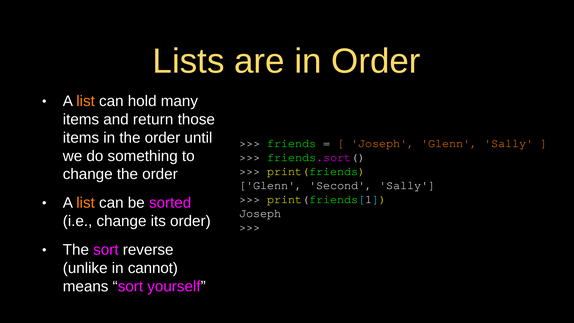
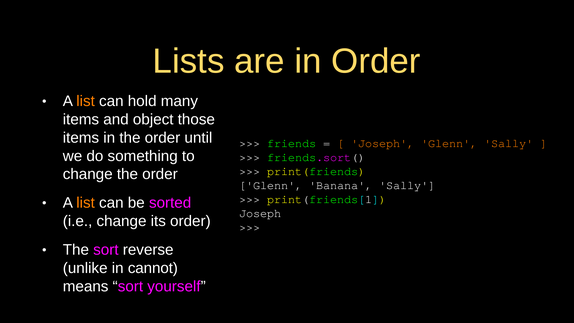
return: return -> object
Second: Second -> Banana
